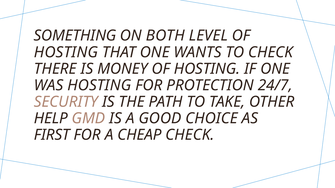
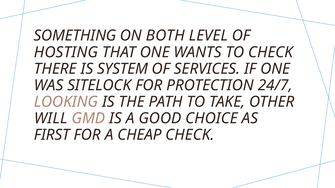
MONEY: MONEY -> SYSTEM
HOSTING at (207, 69): HOSTING -> SERVICES
WAS HOSTING: HOSTING -> SITELOCK
SECURITY: SECURITY -> LOOKING
HELP: HELP -> WILL
